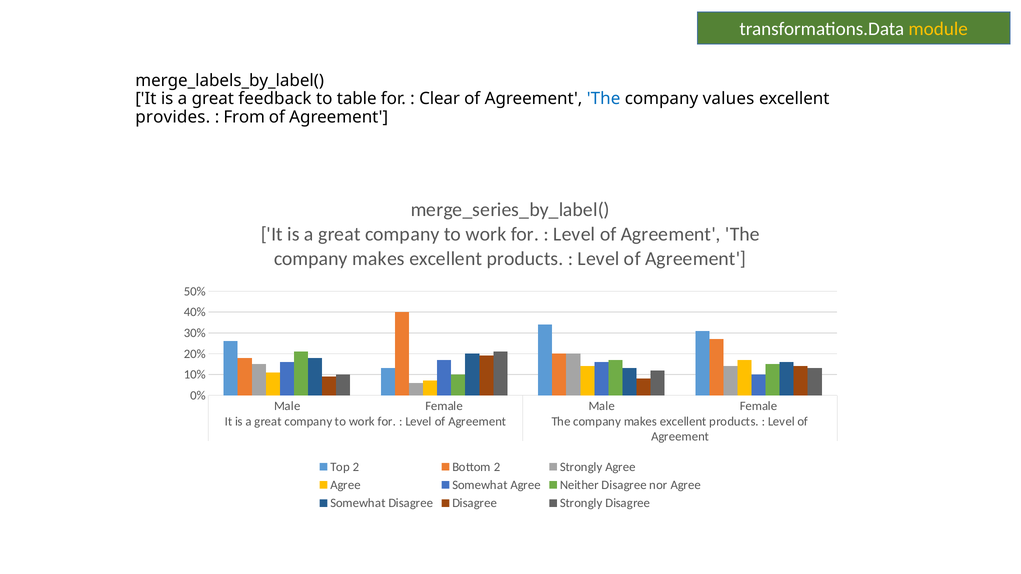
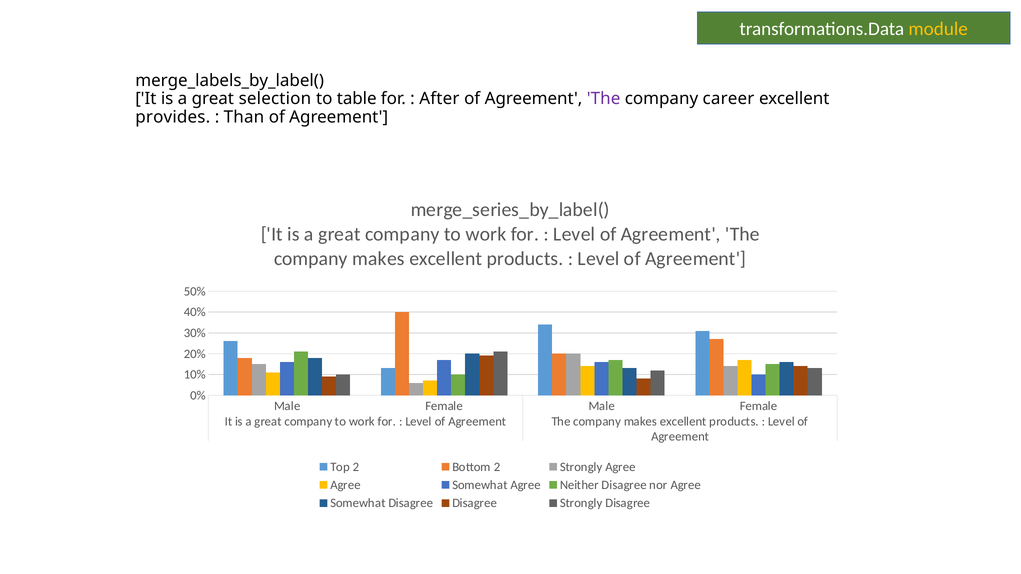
feedback: feedback -> selection
Clear: Clear -> After
The at (604, 99) colour: blue -> purple
values: values -> career
From: From -> Than
